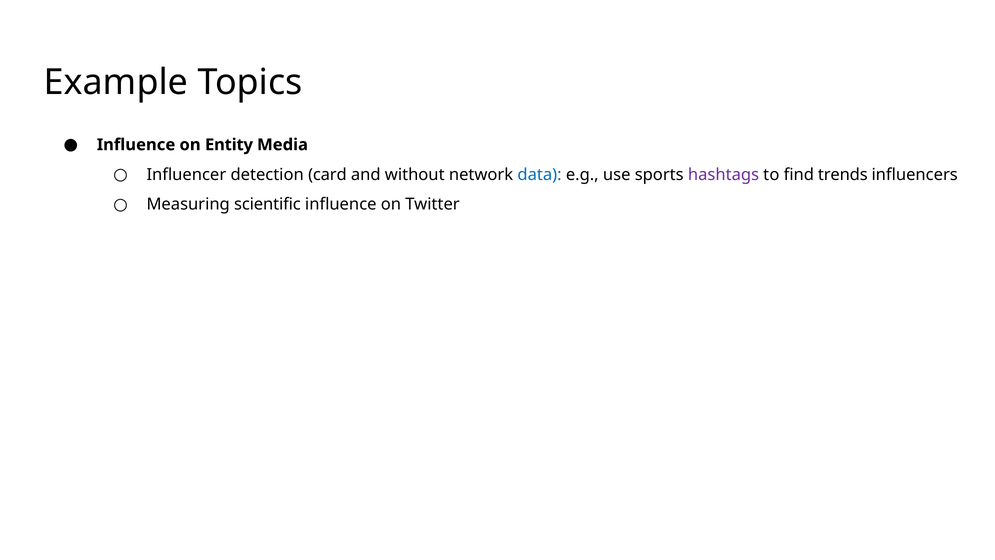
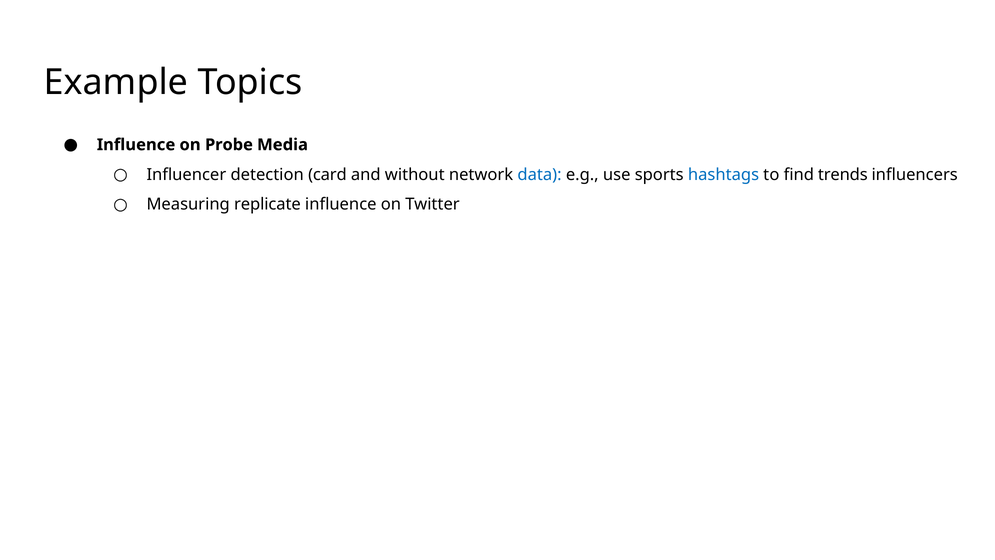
Entity: Entity -> Probe
hashtags colour: purple -> blue
scientific: scientific -> replicate
